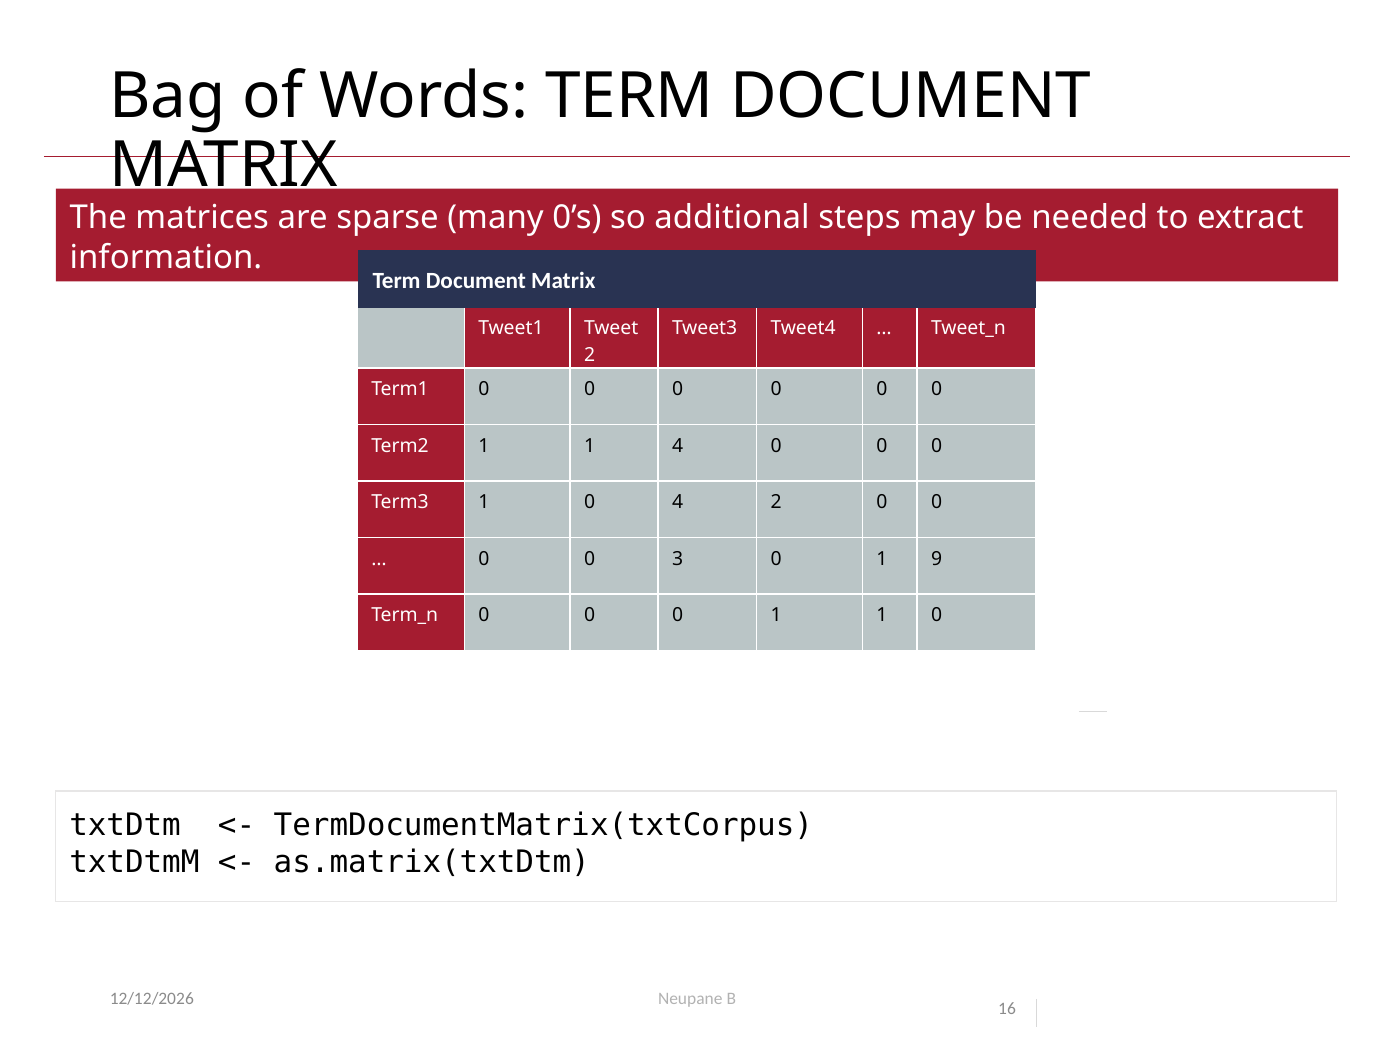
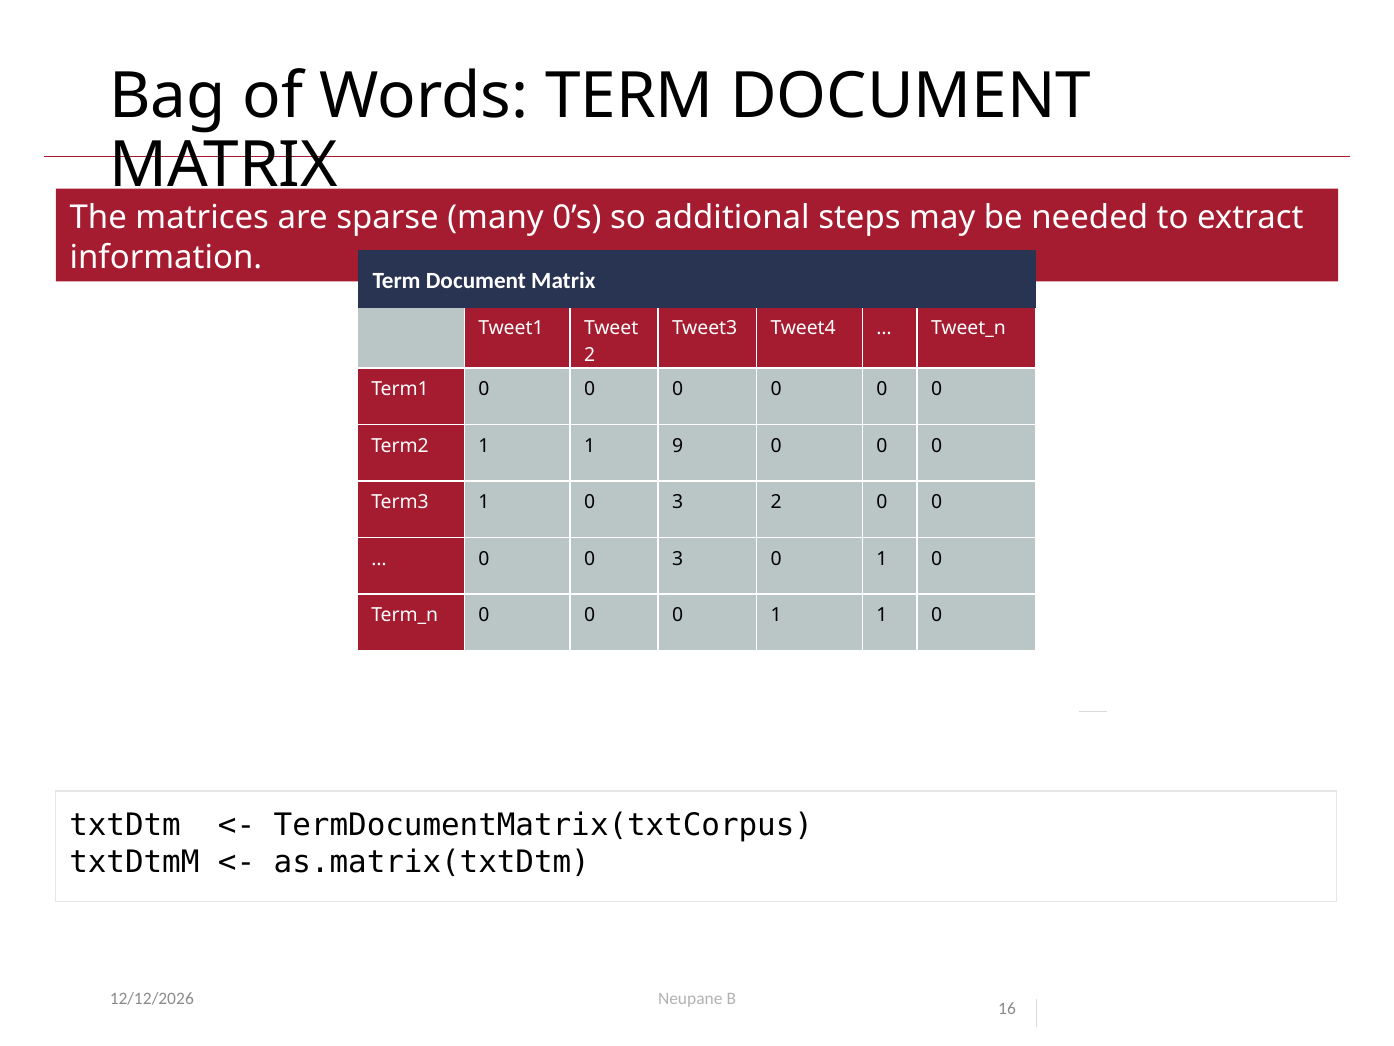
1 4: 4 -> 9
1 0 4: 4 -> 3
0 1 9: 9 -> 0
